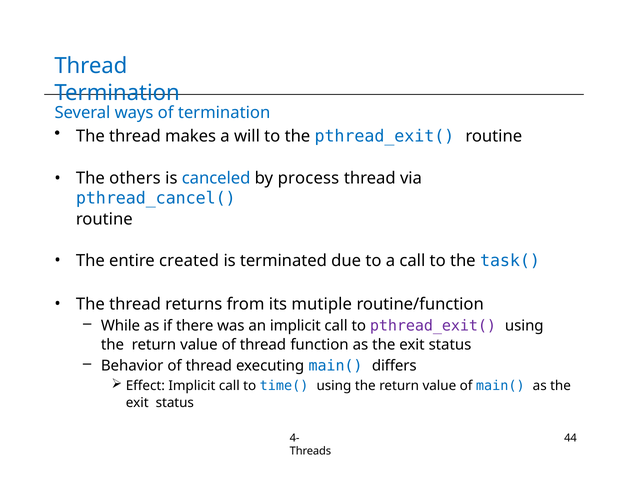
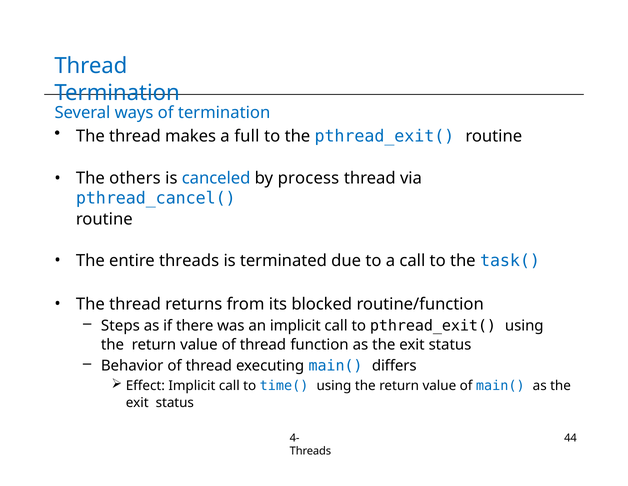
will: will -> full
entire created: created -> threads
mutiple: mutiple -> blocked
While: While -> Steps
pthread_exit( at (433, 325) colour: purple -> black
